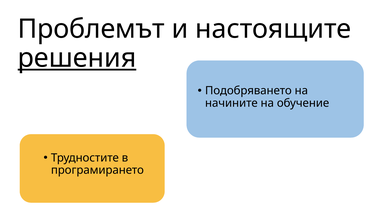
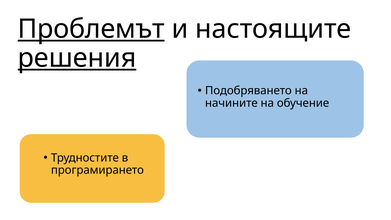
Проблемът underline: none -> present
